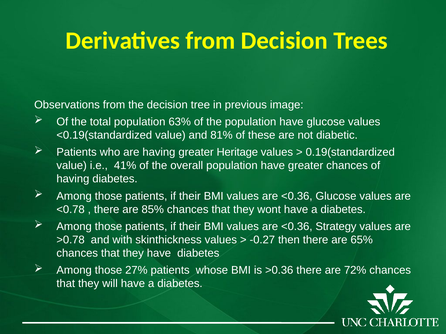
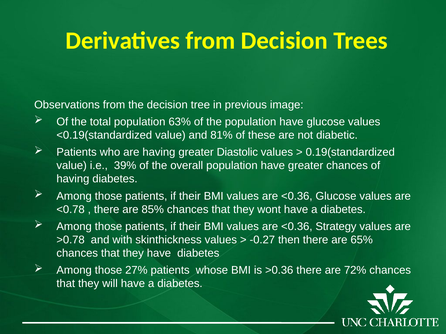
Heritage: Heritage -> Diastolic
41%: 41% -> 39%
